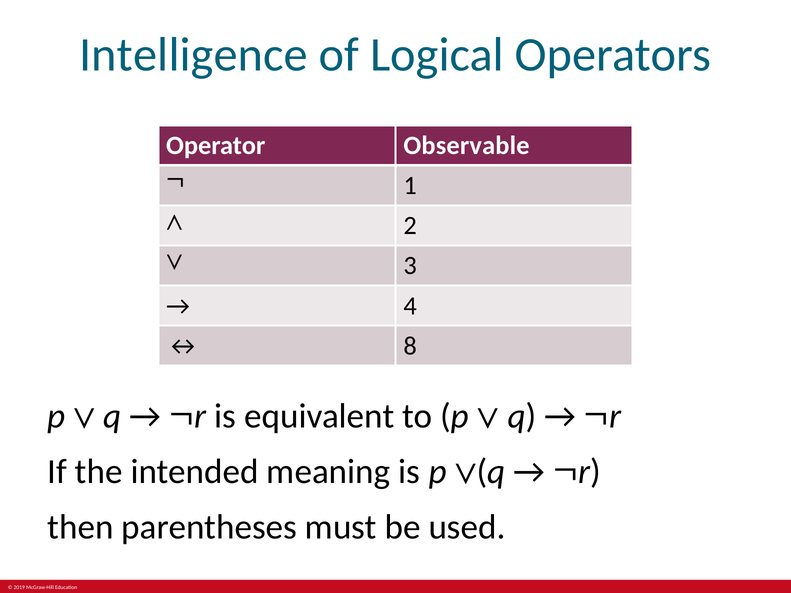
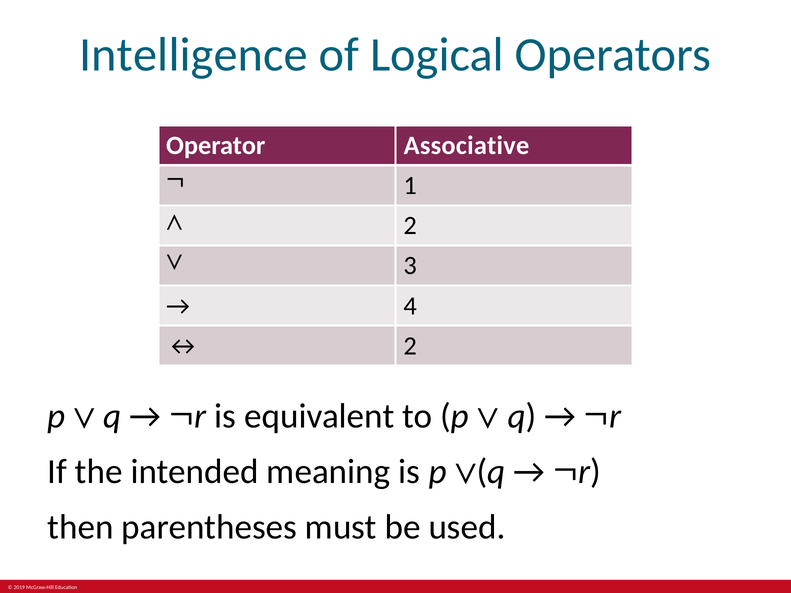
Observable: Observable -> Associative
8 at (410, 346): 8 -> 2
